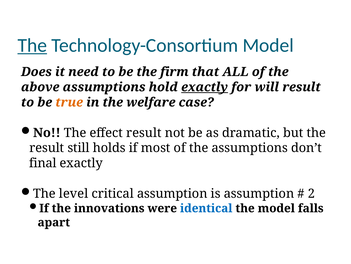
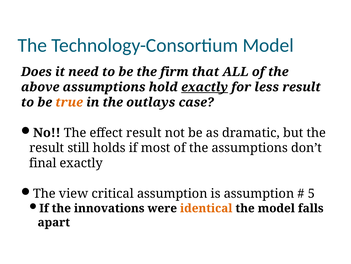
The at (32, 45) underline: present -> none
will: will -> less
welfare: welfare -> outlays
level: level -> view
2: 2 -> 5
identical colour: blue -> orange
